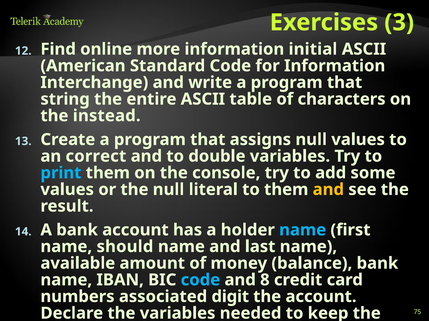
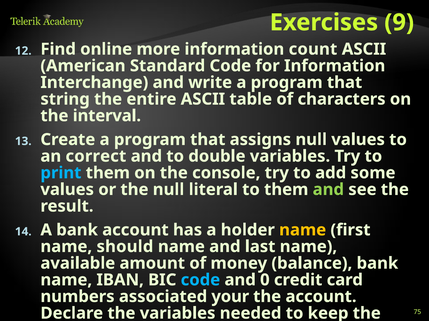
3: 3 -> 9
initial: initial -> count
instead: instead -> interval
and at (328, 190) colour: yellow -> light green
name at (303, 230) colour: light blue -> yellow
8: 8 -> 0
digit: digit -> your
